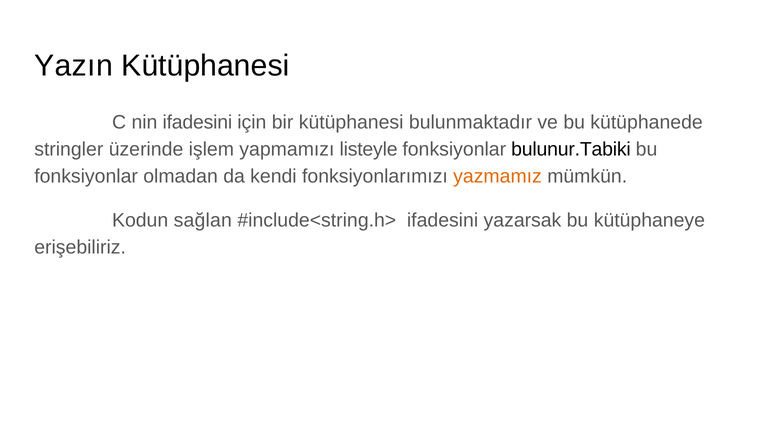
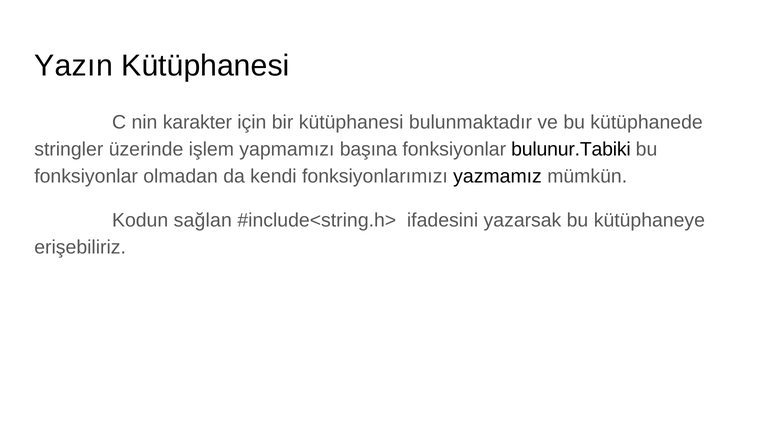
nin ifadesini: ifadesini -> karakter
listeyle: listeyle -> başına
yazmamız colour: orange -> black
